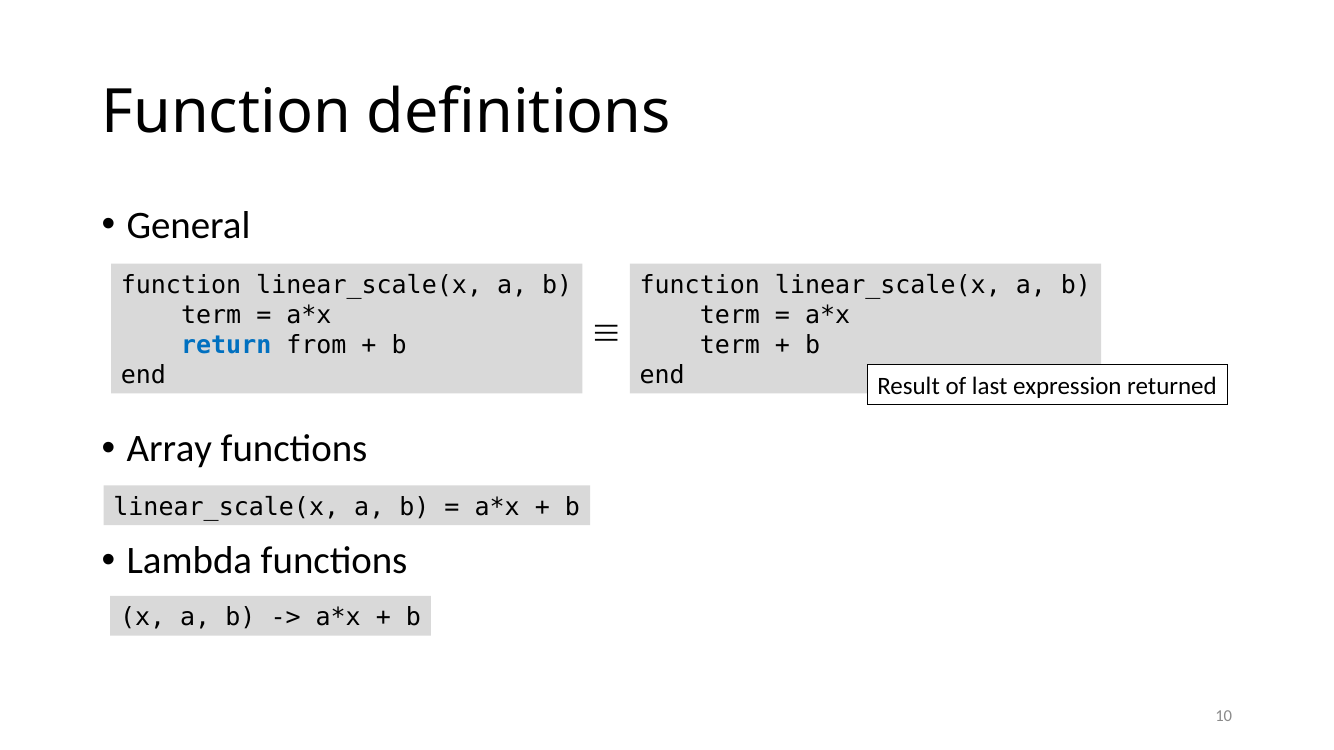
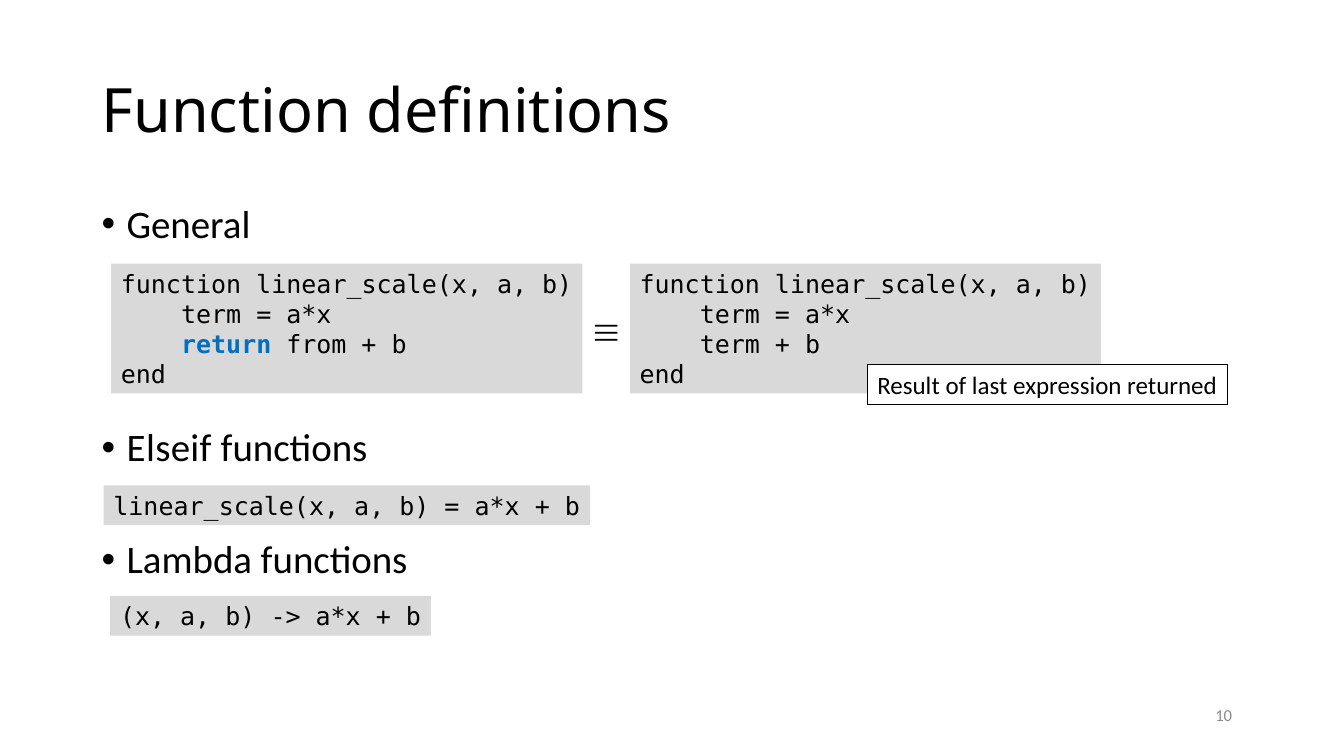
Array: Array -> Elseif
